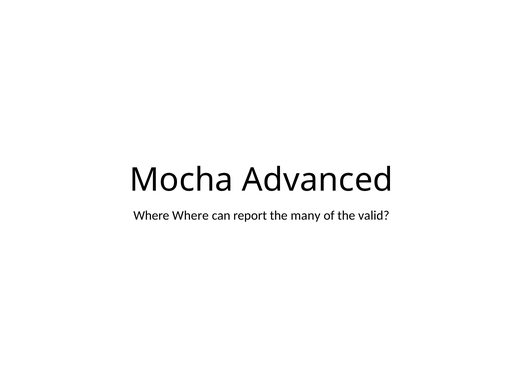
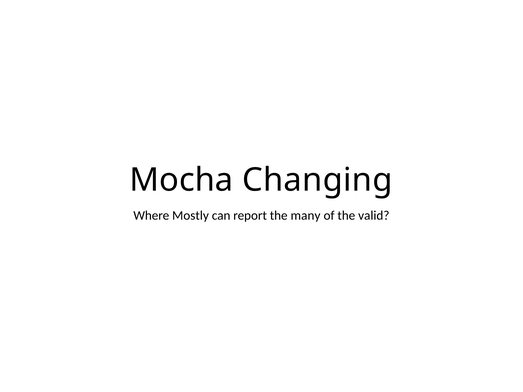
Advanced: Advanced -> Changing
Where Where: Where -> Mostly
